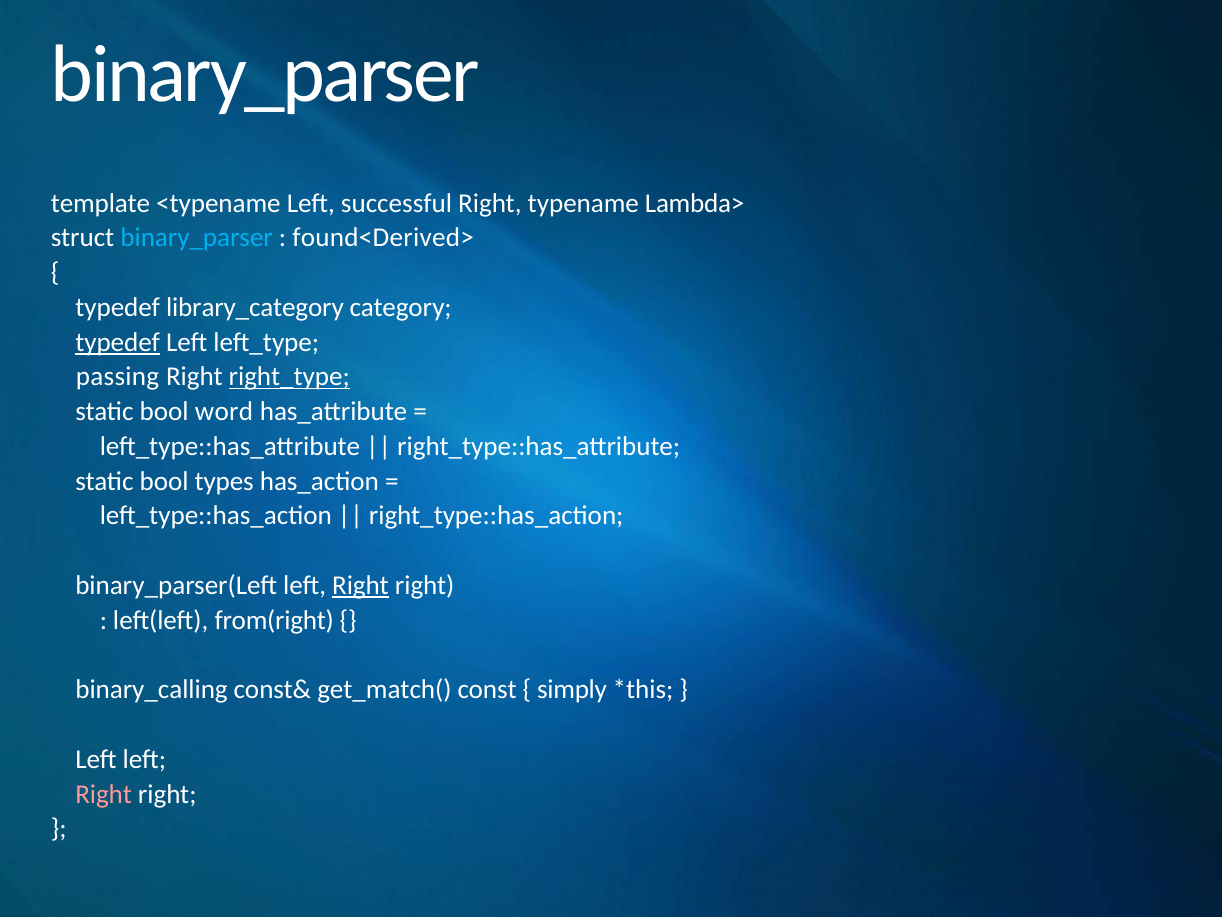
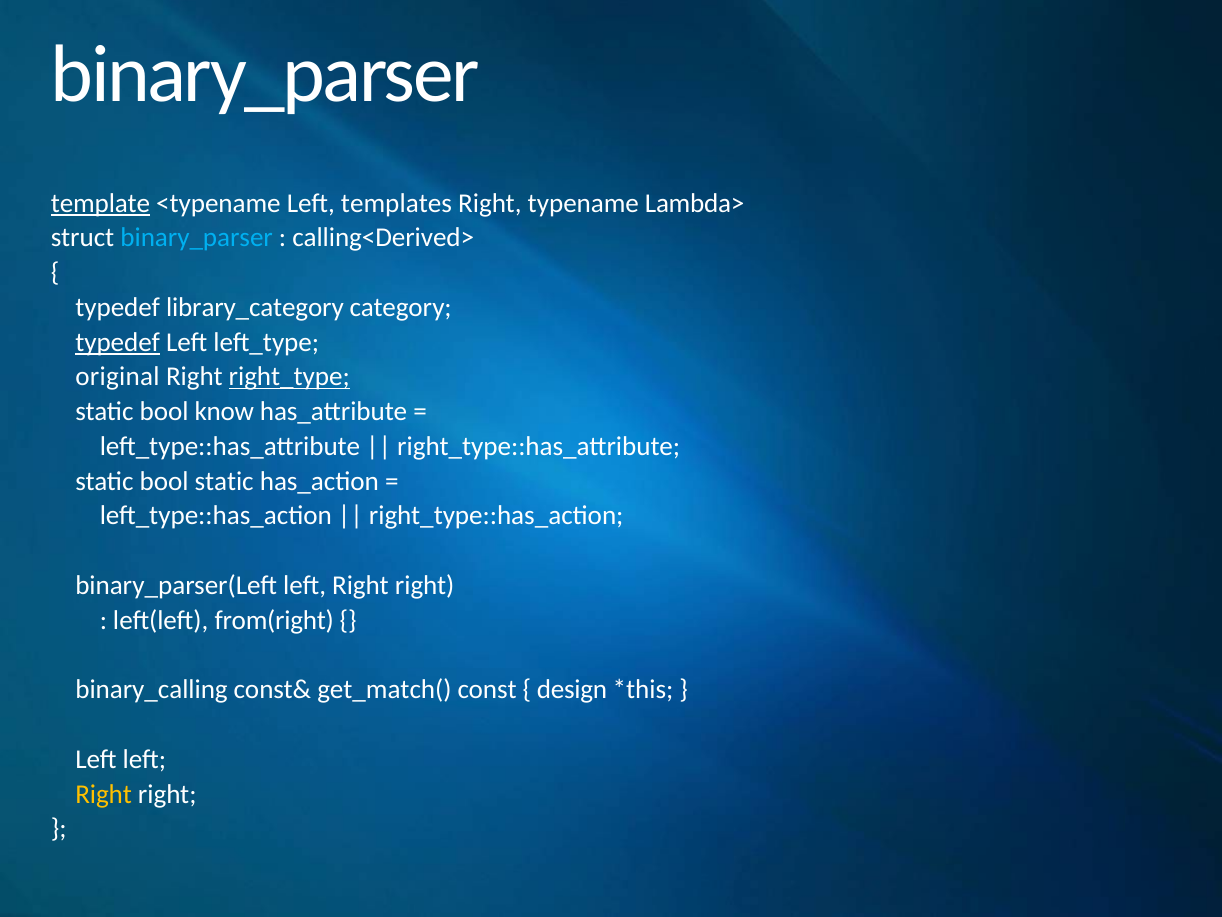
template underline: none -> present
successful: successful -> templates
found<Derived>: found<Derived> -> calling<Derived>
passing: passing -> original
word: word -> know
bool types: types -> static
Right at (360, 585) underline: present -> none
simply: simply -> design
Right at (104, 794) colour: pink -> yellow
